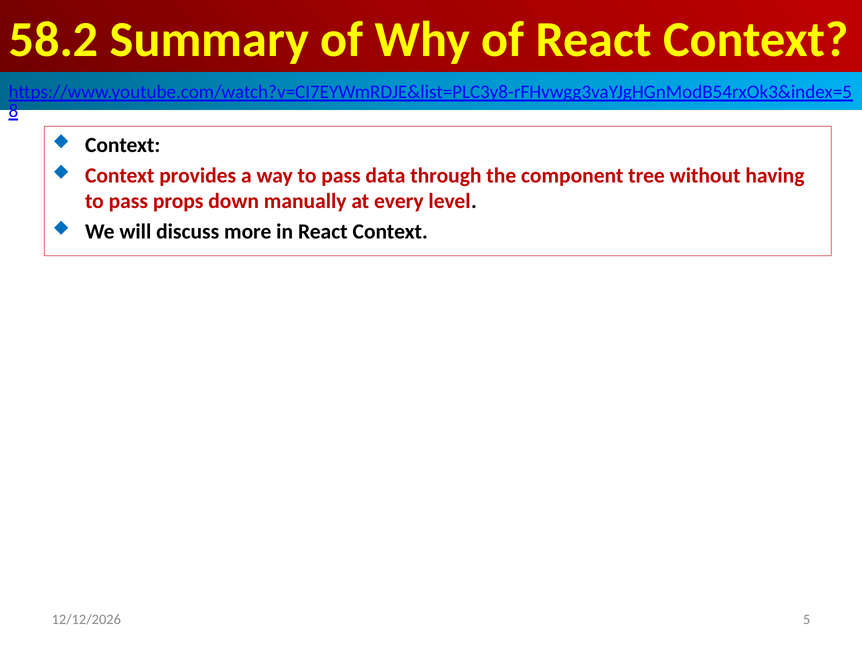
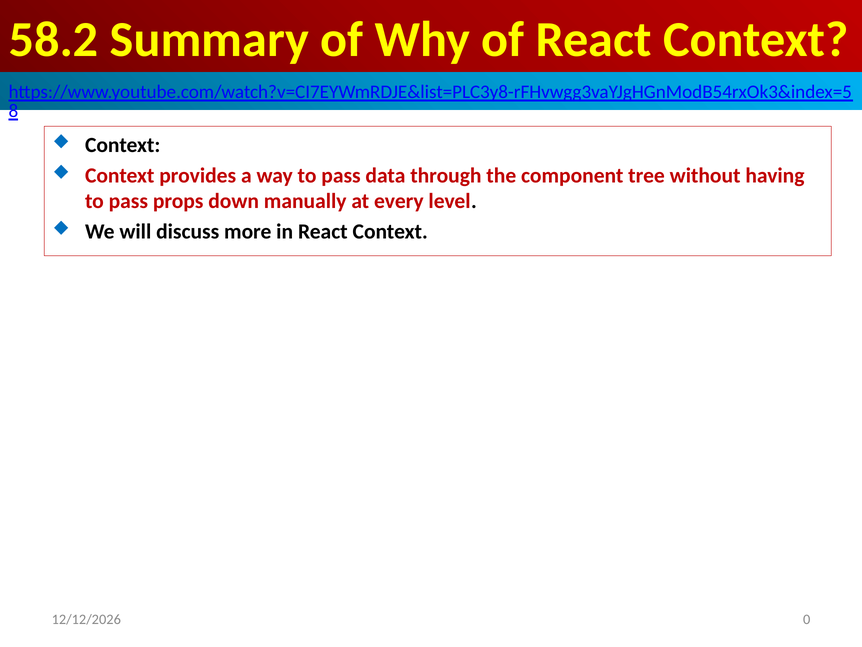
5: 5 -> 0
